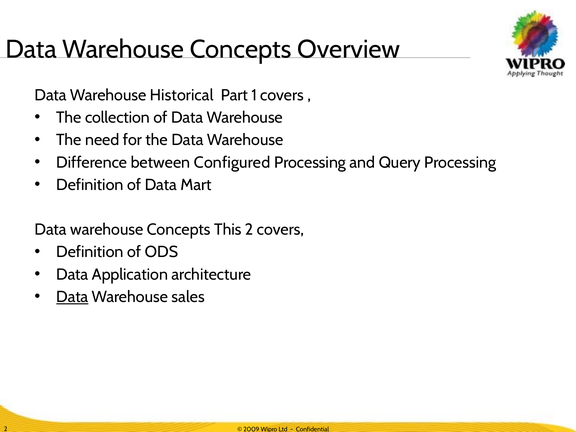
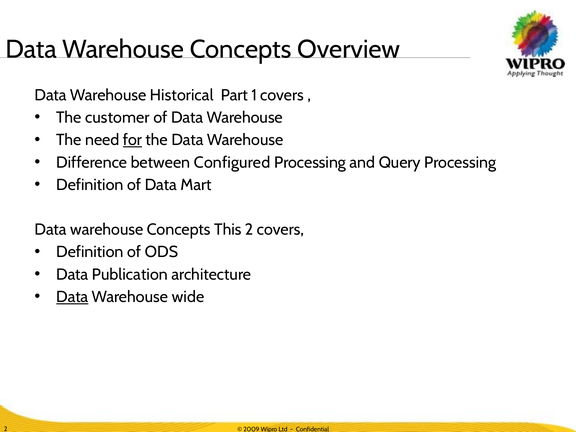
collection: collection -> customer
for underline: none -> present
Application: Application -> Publication
sales: sales -> wide
